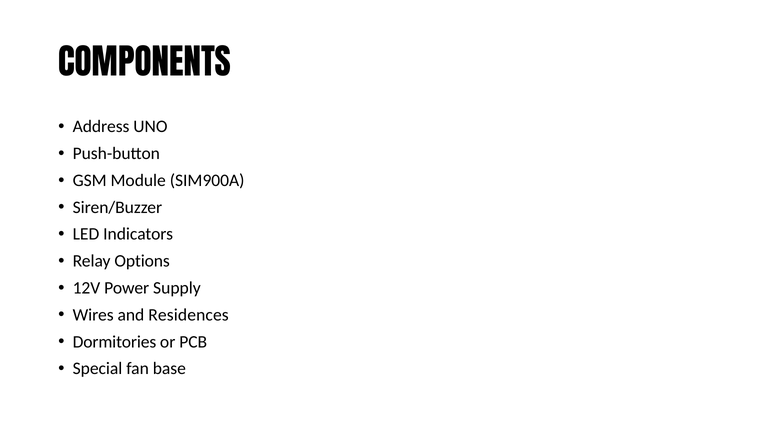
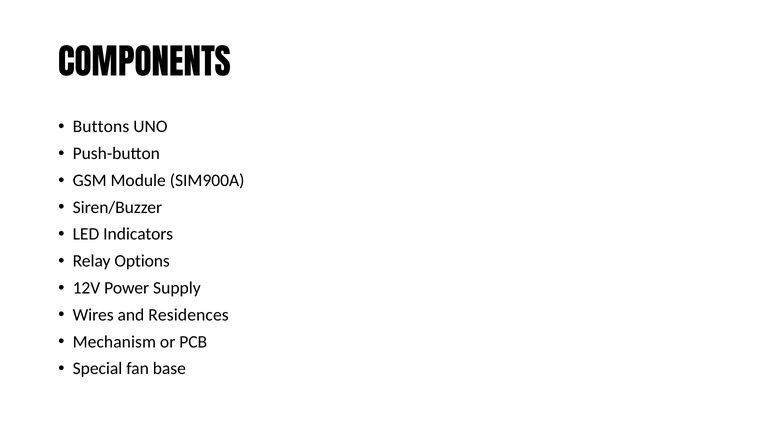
Address: Address -> Buttons
Dormitories: Dormitories -> Mechanism
